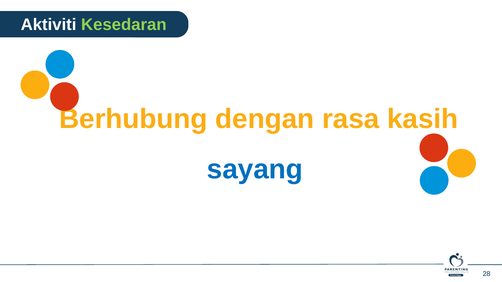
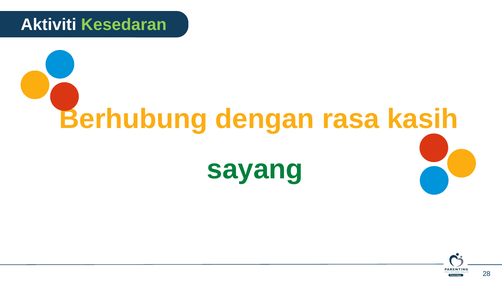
sayang colour: blue -> green
